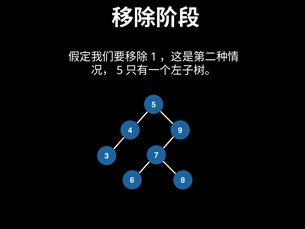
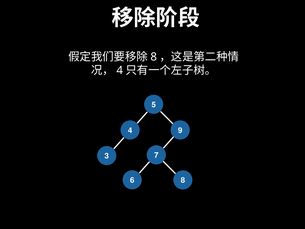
1 at (154, 57): 1 -> 8
5 at (120, 70): 5 -> 4
